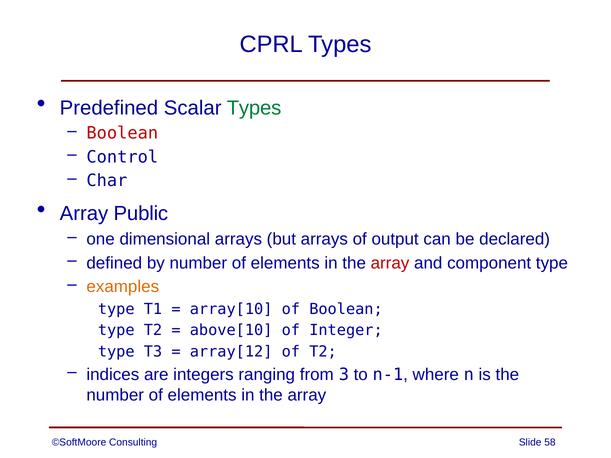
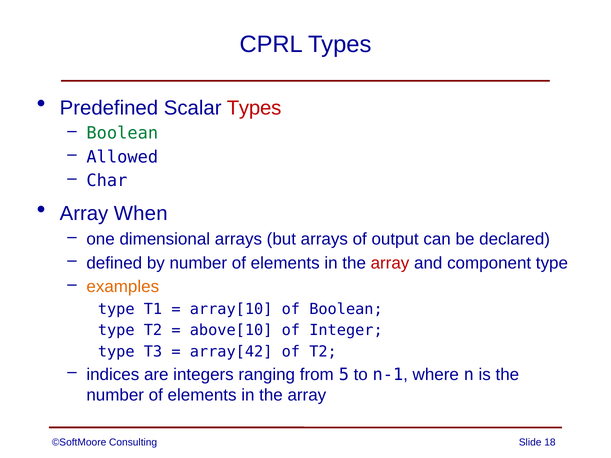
Types at (254, 108) colour: green -> red
Boolean at (122, 133) colour: red -> green
Control: Control -> Allowed
Public: Public -> When
array[12: array[12 -> array[42
3: 3 -> 5
58: 58 -> 18
